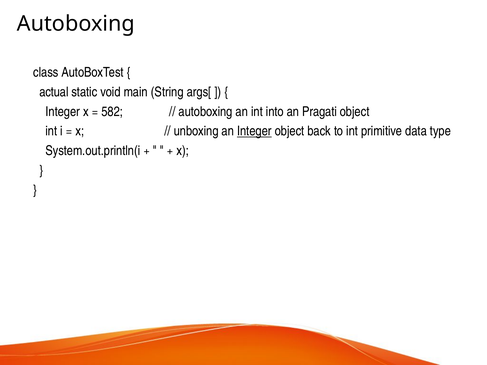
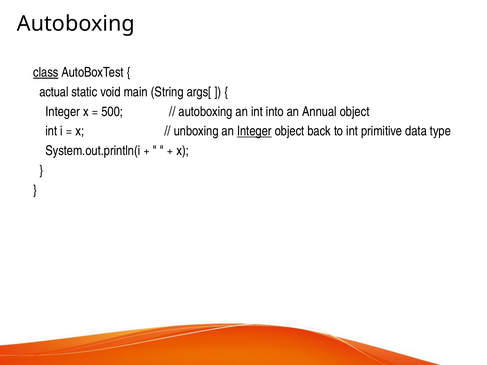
class underline: none -> present
582: 582 -> 500
Pragati: Pragati -> Annual
